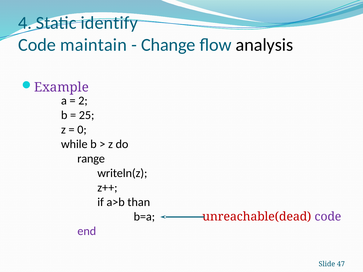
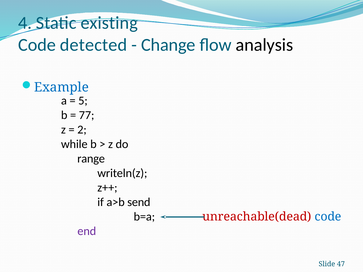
identify: identify -> existing
maintain: maintain -> detected
Example colour: purple -> blue
2: 2 -> 5
25: 25 -> 77
0: 0 -> 2
than: than -> send
code at (328, 217) colour: purple -> blue
